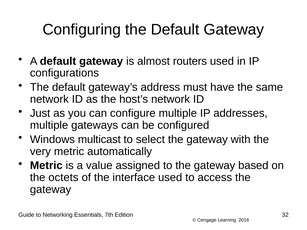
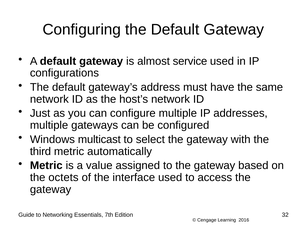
routers: routers -> service
very: very -> third
